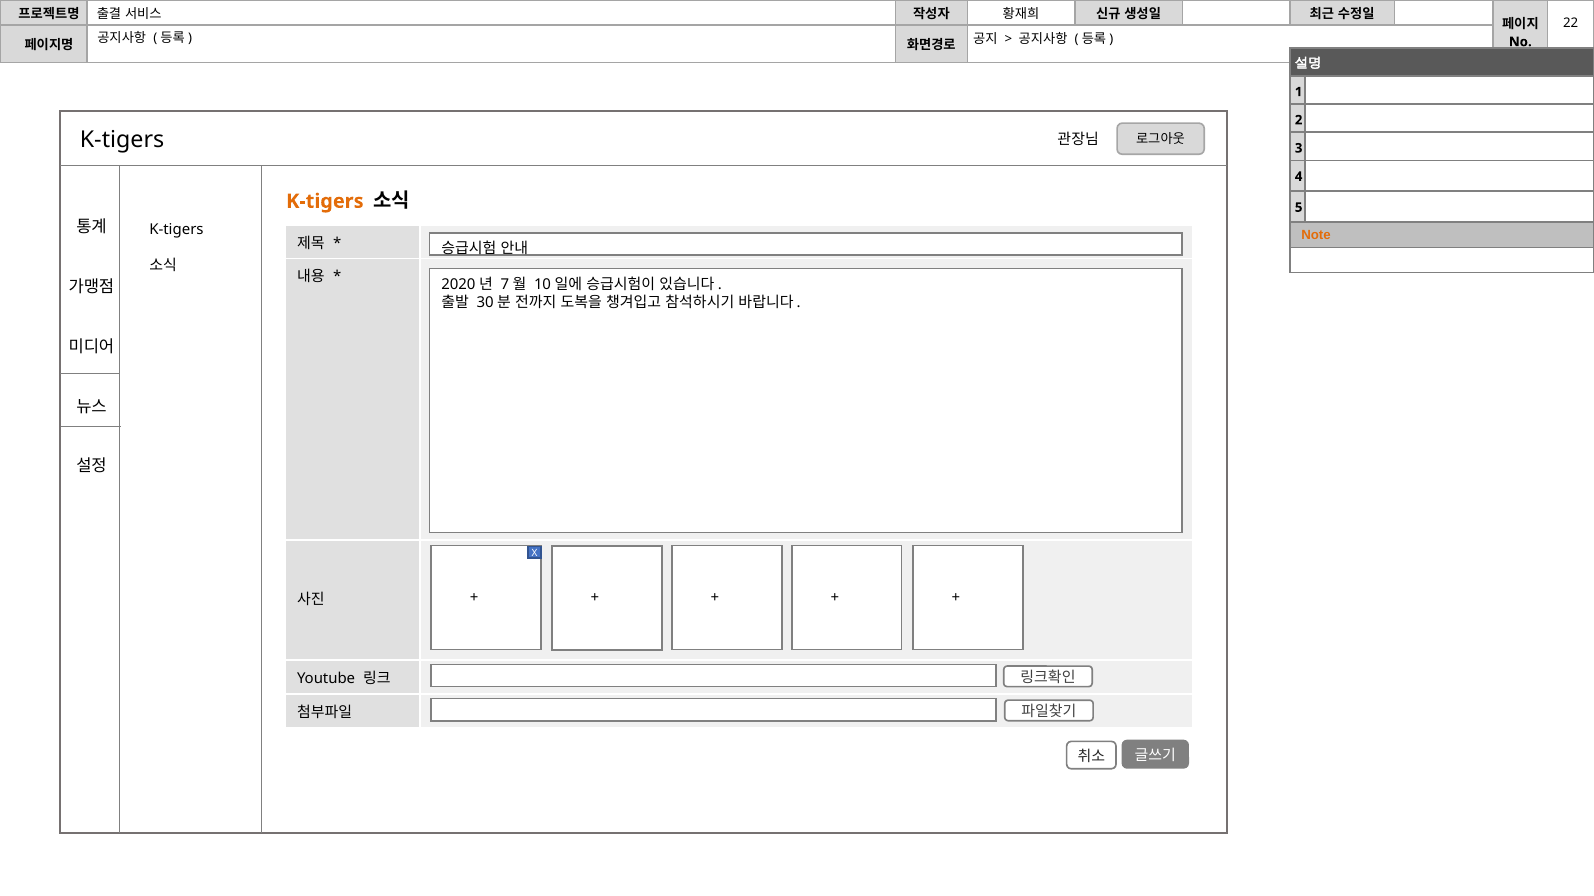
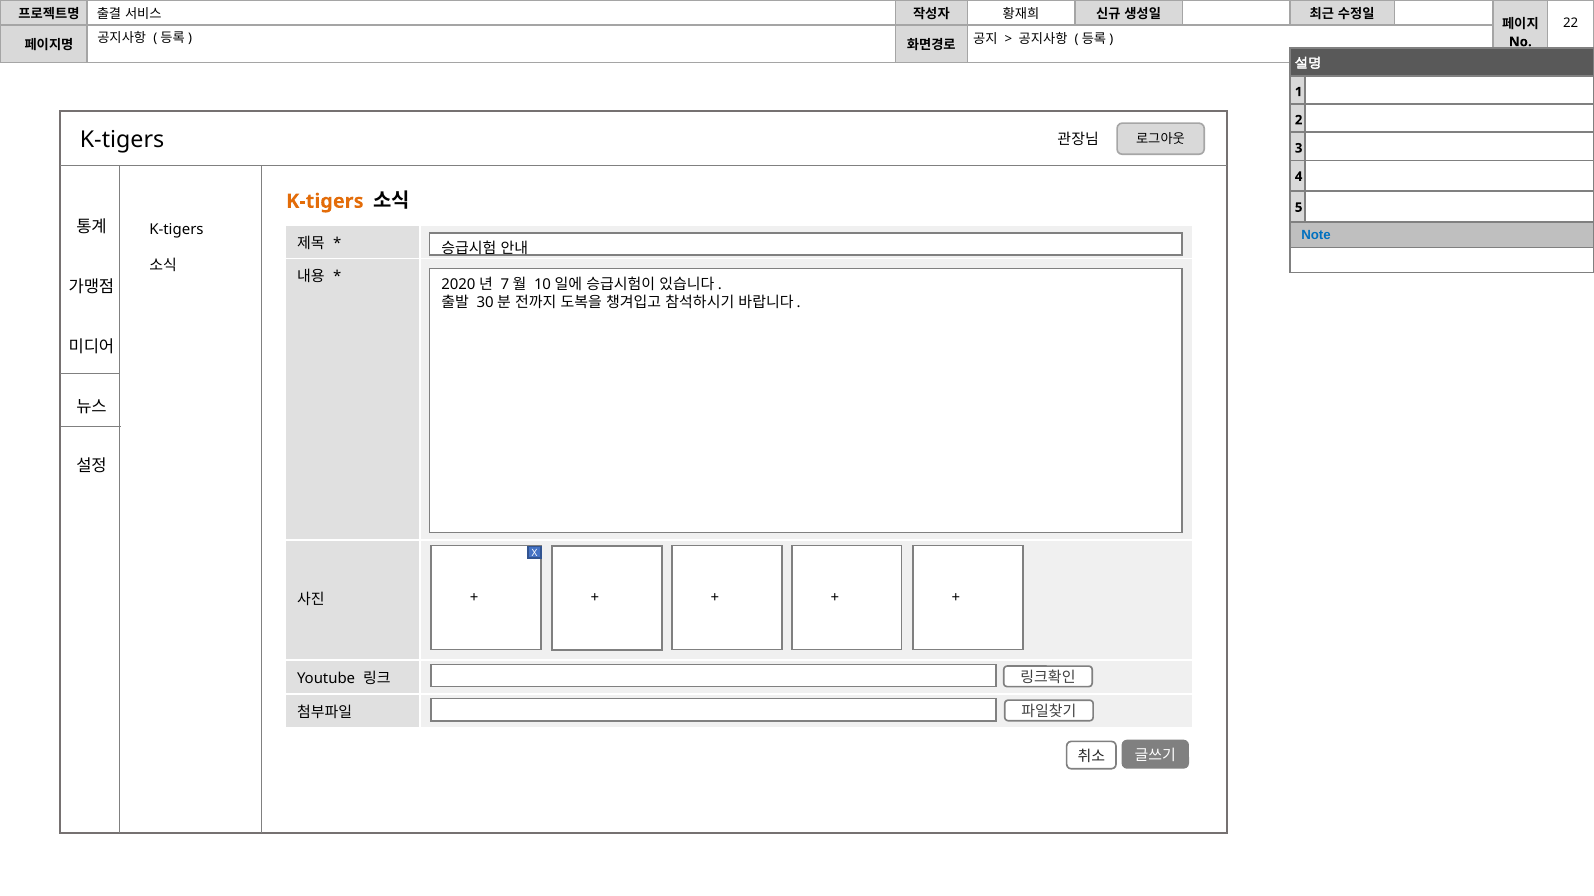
Note colour: orange -> blue
